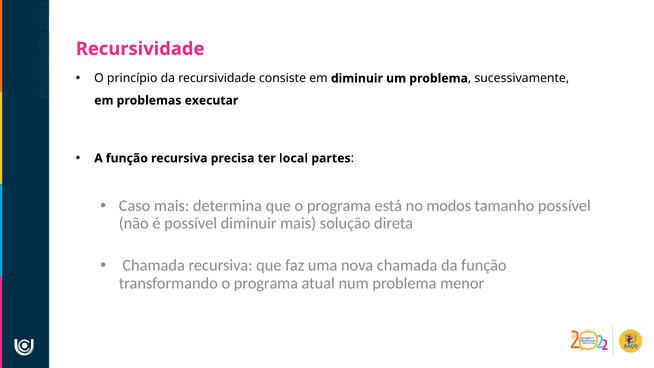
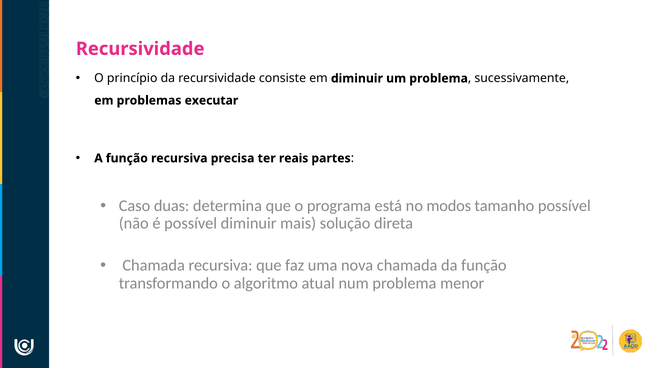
local: local -> reais
Caso mais: mais -> duas
transformando o programa: programa -> algoritmo
